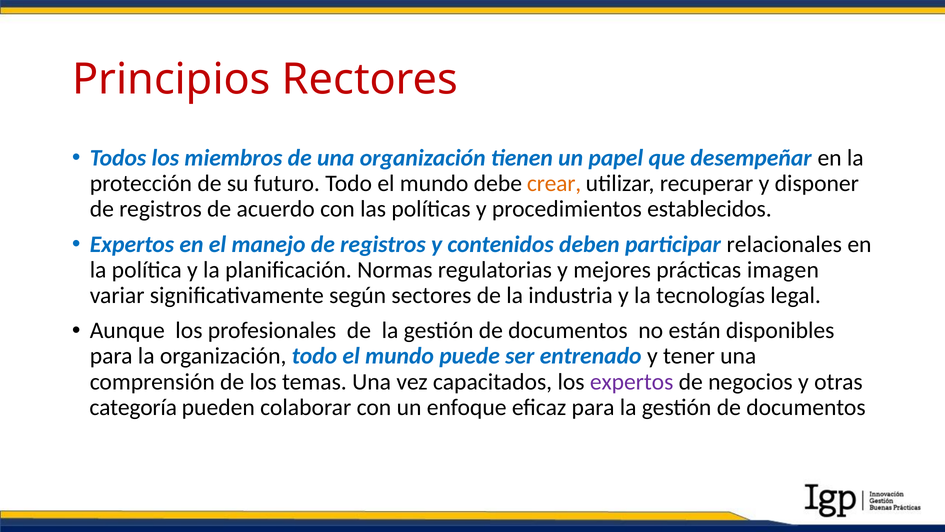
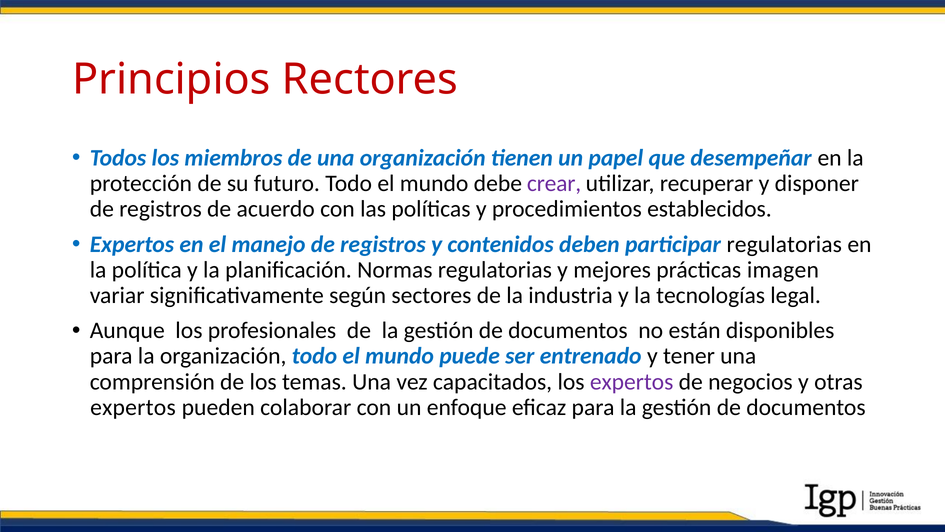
crear colour: orange -> purple
participar relacionales: relacionales -> regulatorias
categoría at (133, 407): categoría -> expertos
